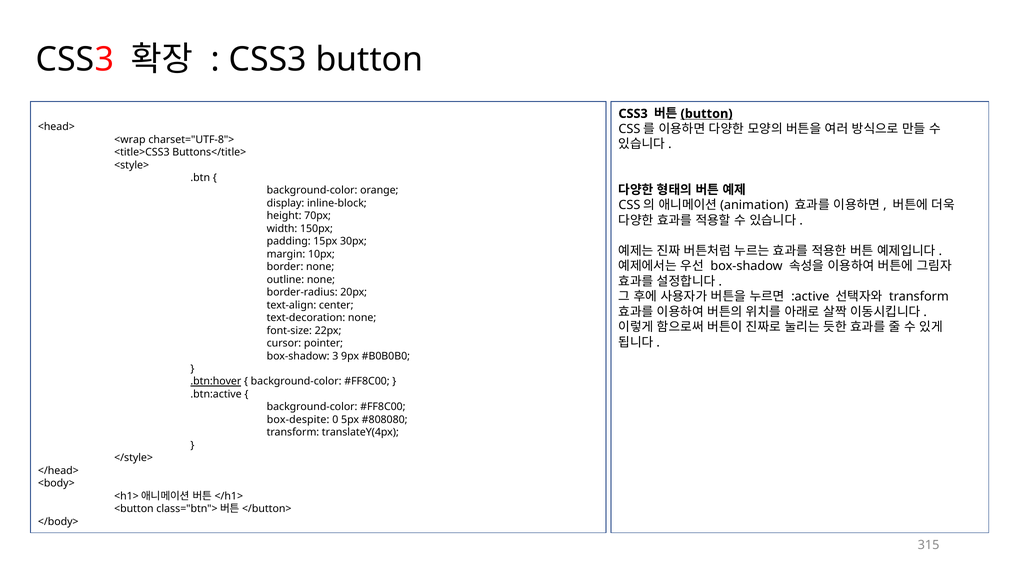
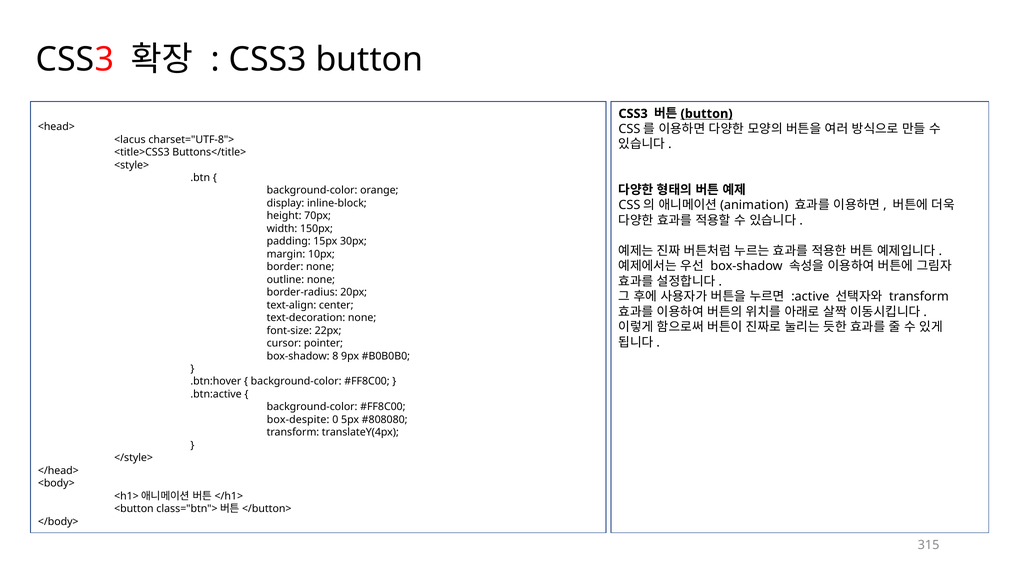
<wrap: <wrap -> <lacus
3: 3 -> 8
.btn:hover underline: present -> none
